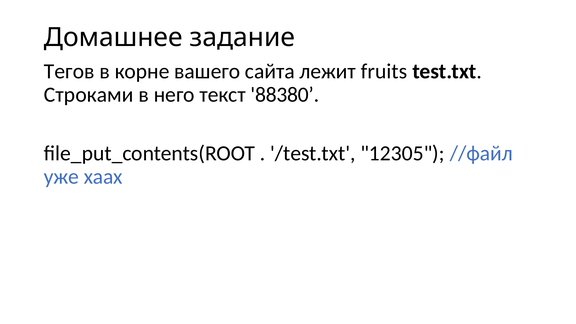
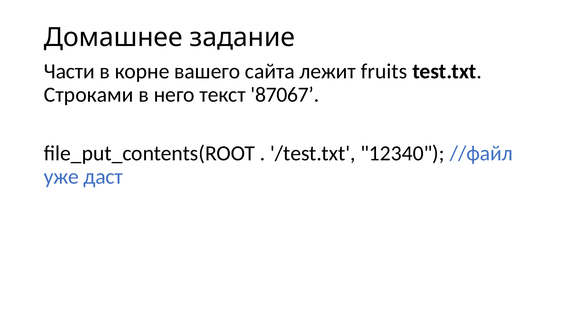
Тегов: Тегов -> Части
88380: 88380 -> 87067
12305: 12305 -> 12340
xaax: xaax -> даст
